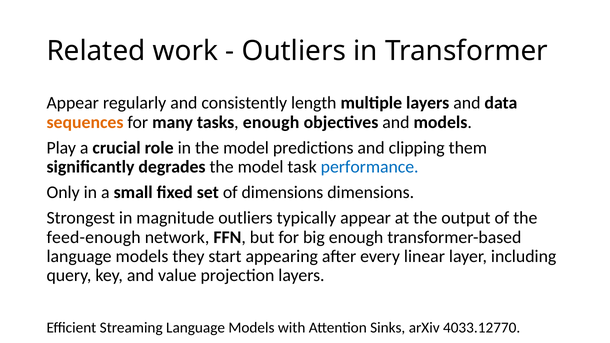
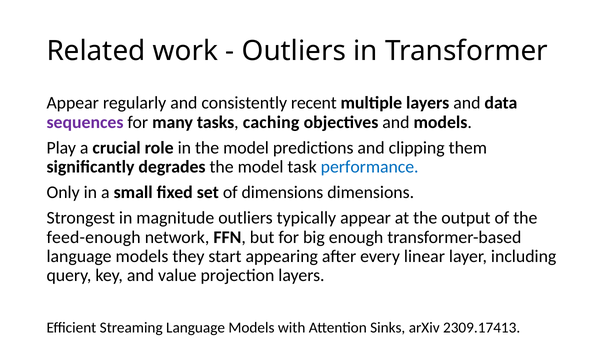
length: length -> recent
sequences colour: orange -> purple
tasks enough: enough -> caching
4033.12770: 4033.12770 -> 2309.17413
